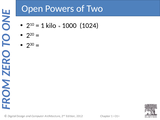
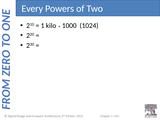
Open: Open -> Every
